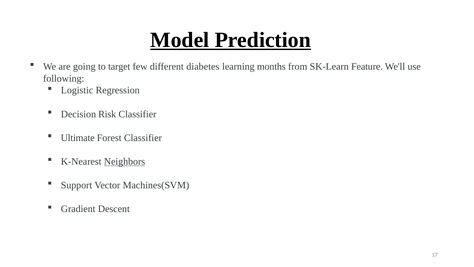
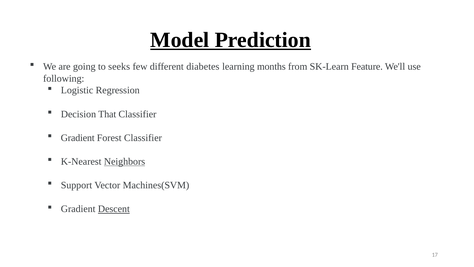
target: target -> seeks
Risk: Risk -> That
Ultimate at (78, 138): Ultimate -> Gradient
Descent underline: none -> present
